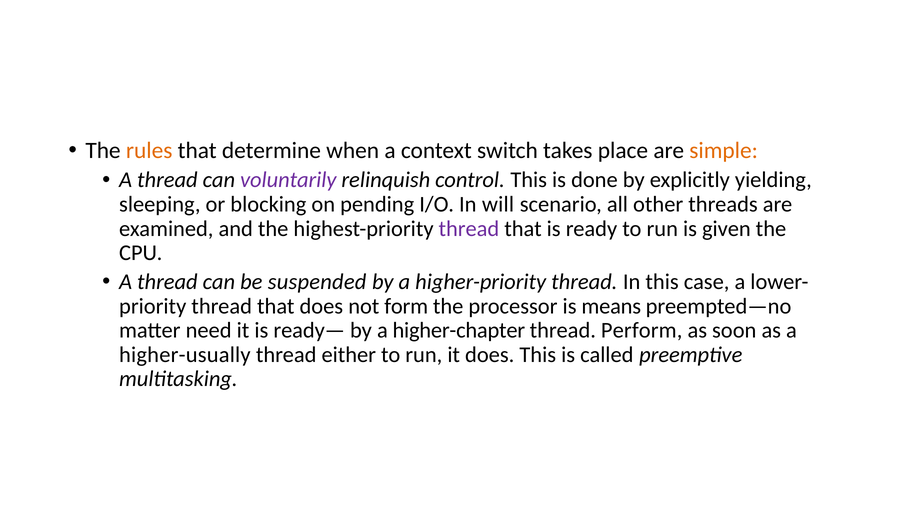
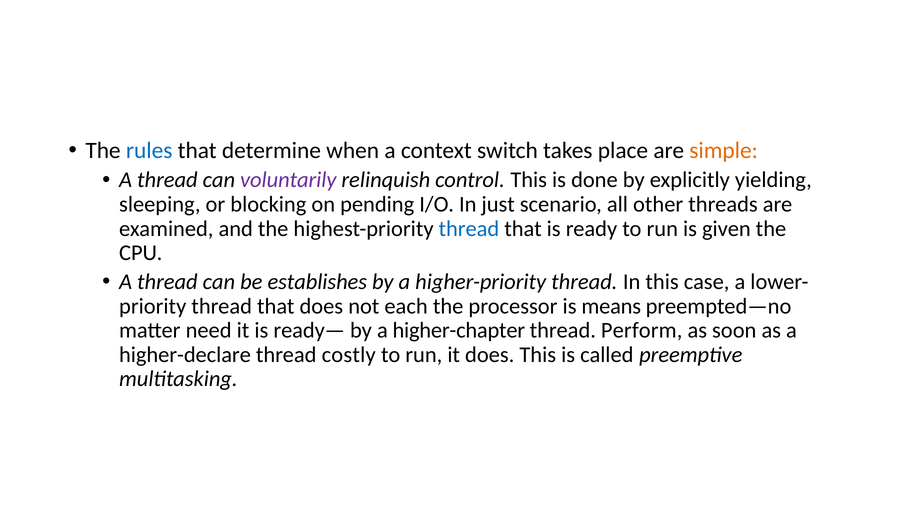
rules colour: orange -> blue
will: will -> just
thread at (469, 228) colour: purple -> blue
suspended: suspended -> establishes
form: form -> each
higher-usually: higher-usually -> higher-declare
either: either -> costly
